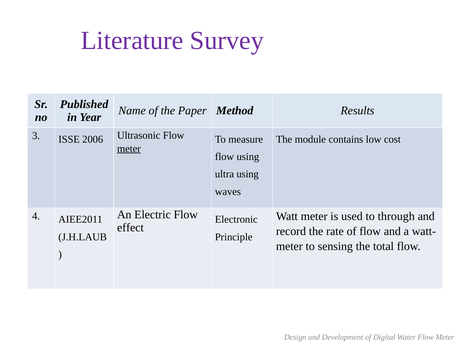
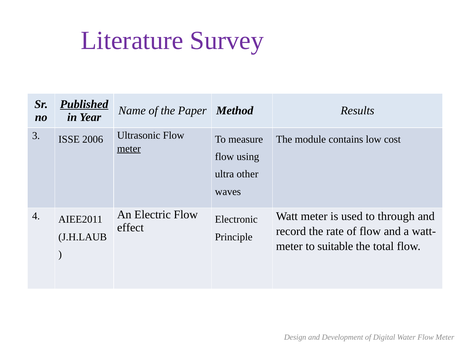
Published underline: none -> present
ultra using: using -> other
sensing: sensing -> suitable
